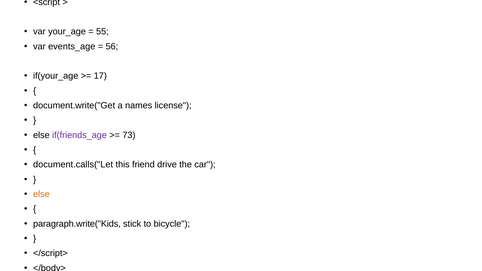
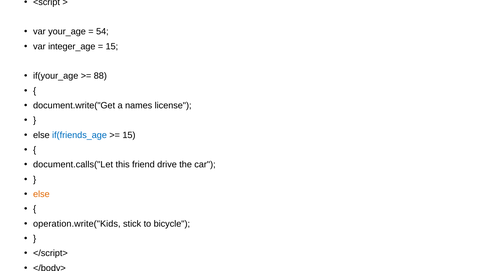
55: 55 -> 54
events_age: events_age -> integer_age
56 at (112, 46): 56 -> 15
17: 17 -> 88
if(friends_age colour: purple -> blue
73 at (129, 135): 73 -> 15
paragraph.write("Kids: paragraph.write("Kids -> operation.write("Kids
